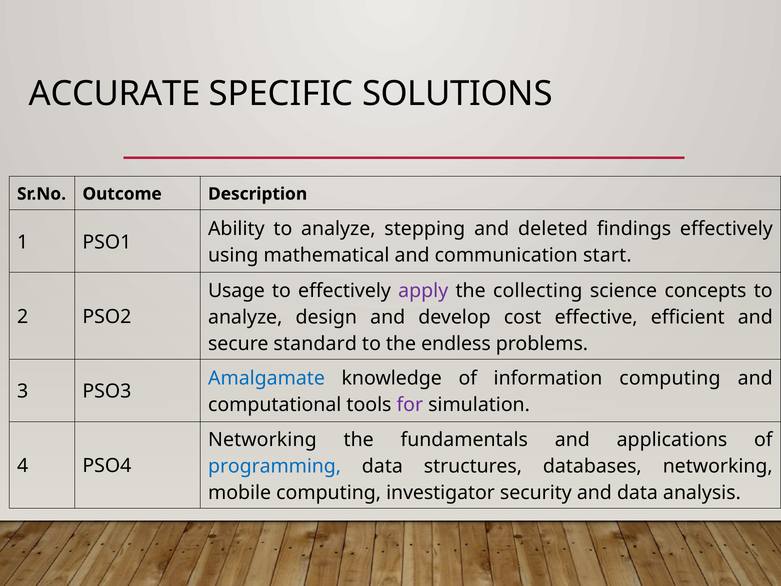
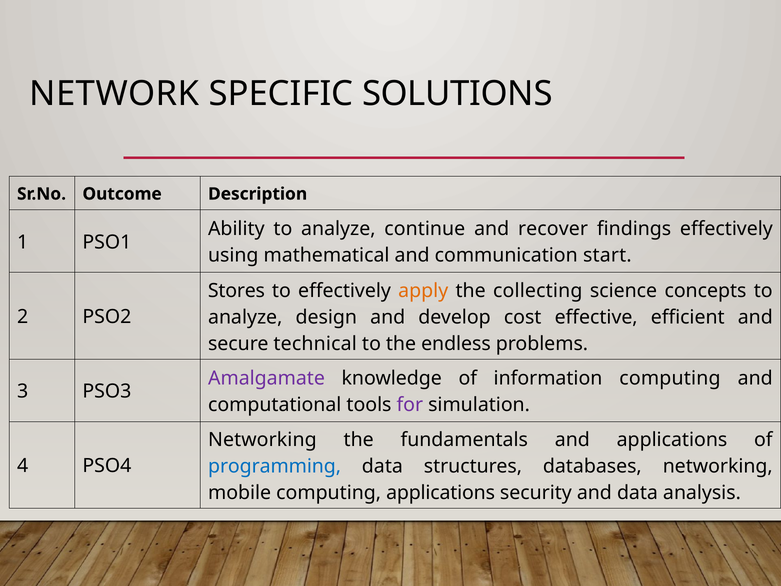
ACCURATE: ACCURATE -> NETWORK
stepping: stepping -> continue
deleted: deleted -> recover
Usage: Usage -> Stores
apply colour: purple -> orange
standard: standard -> technical
Amalgamate colour: blue -> purple
computing investigator: investigator -> applications
